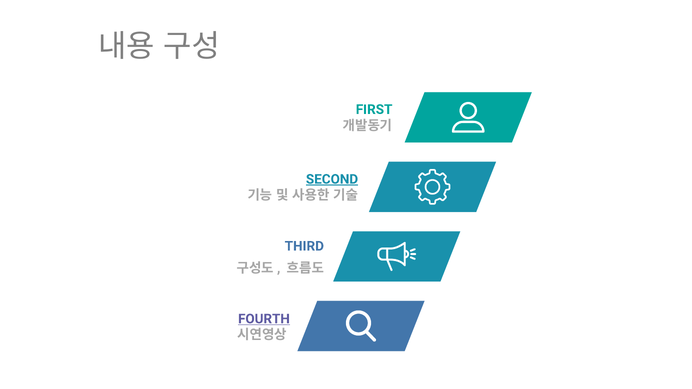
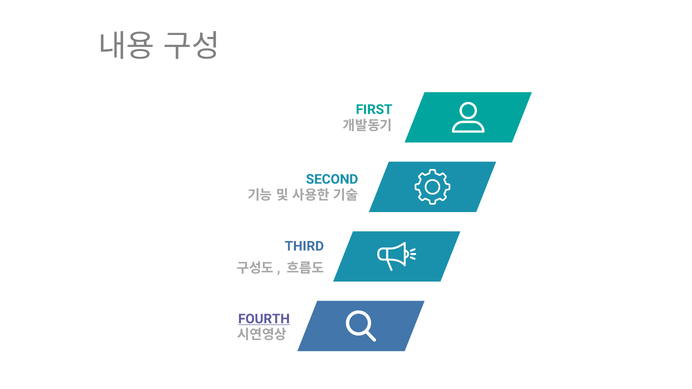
SECOND underline: present -> none
